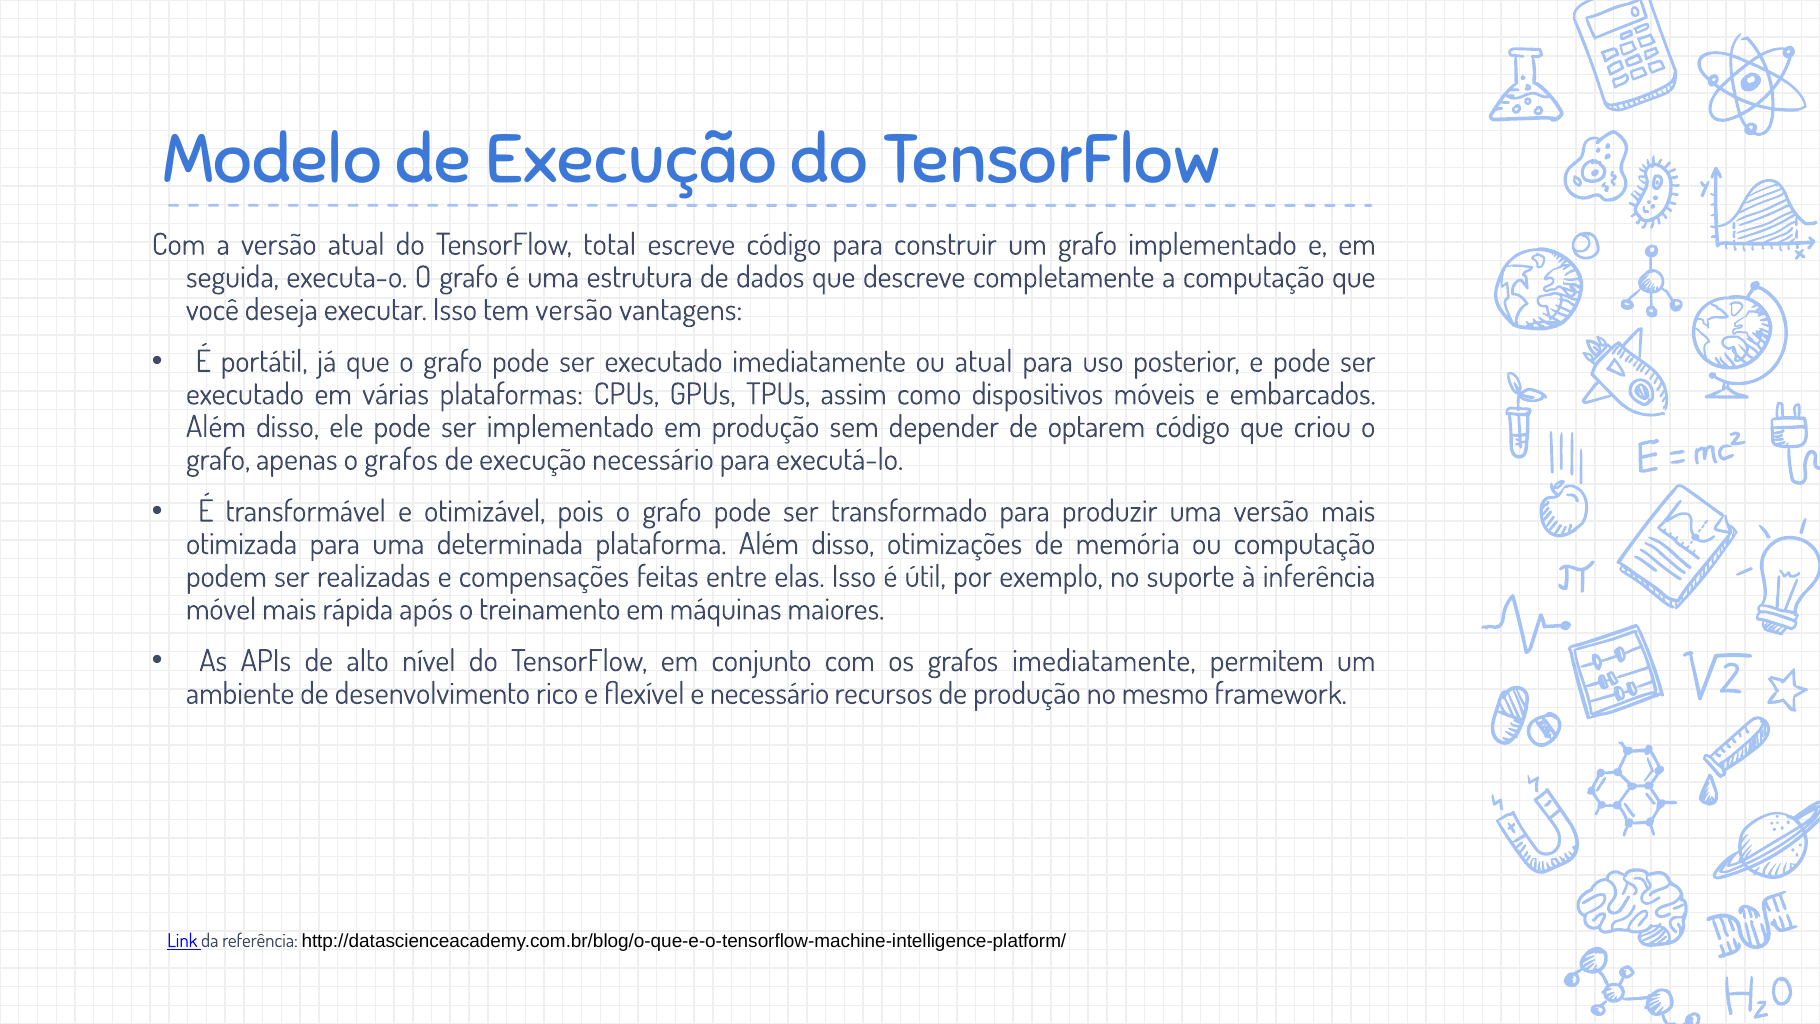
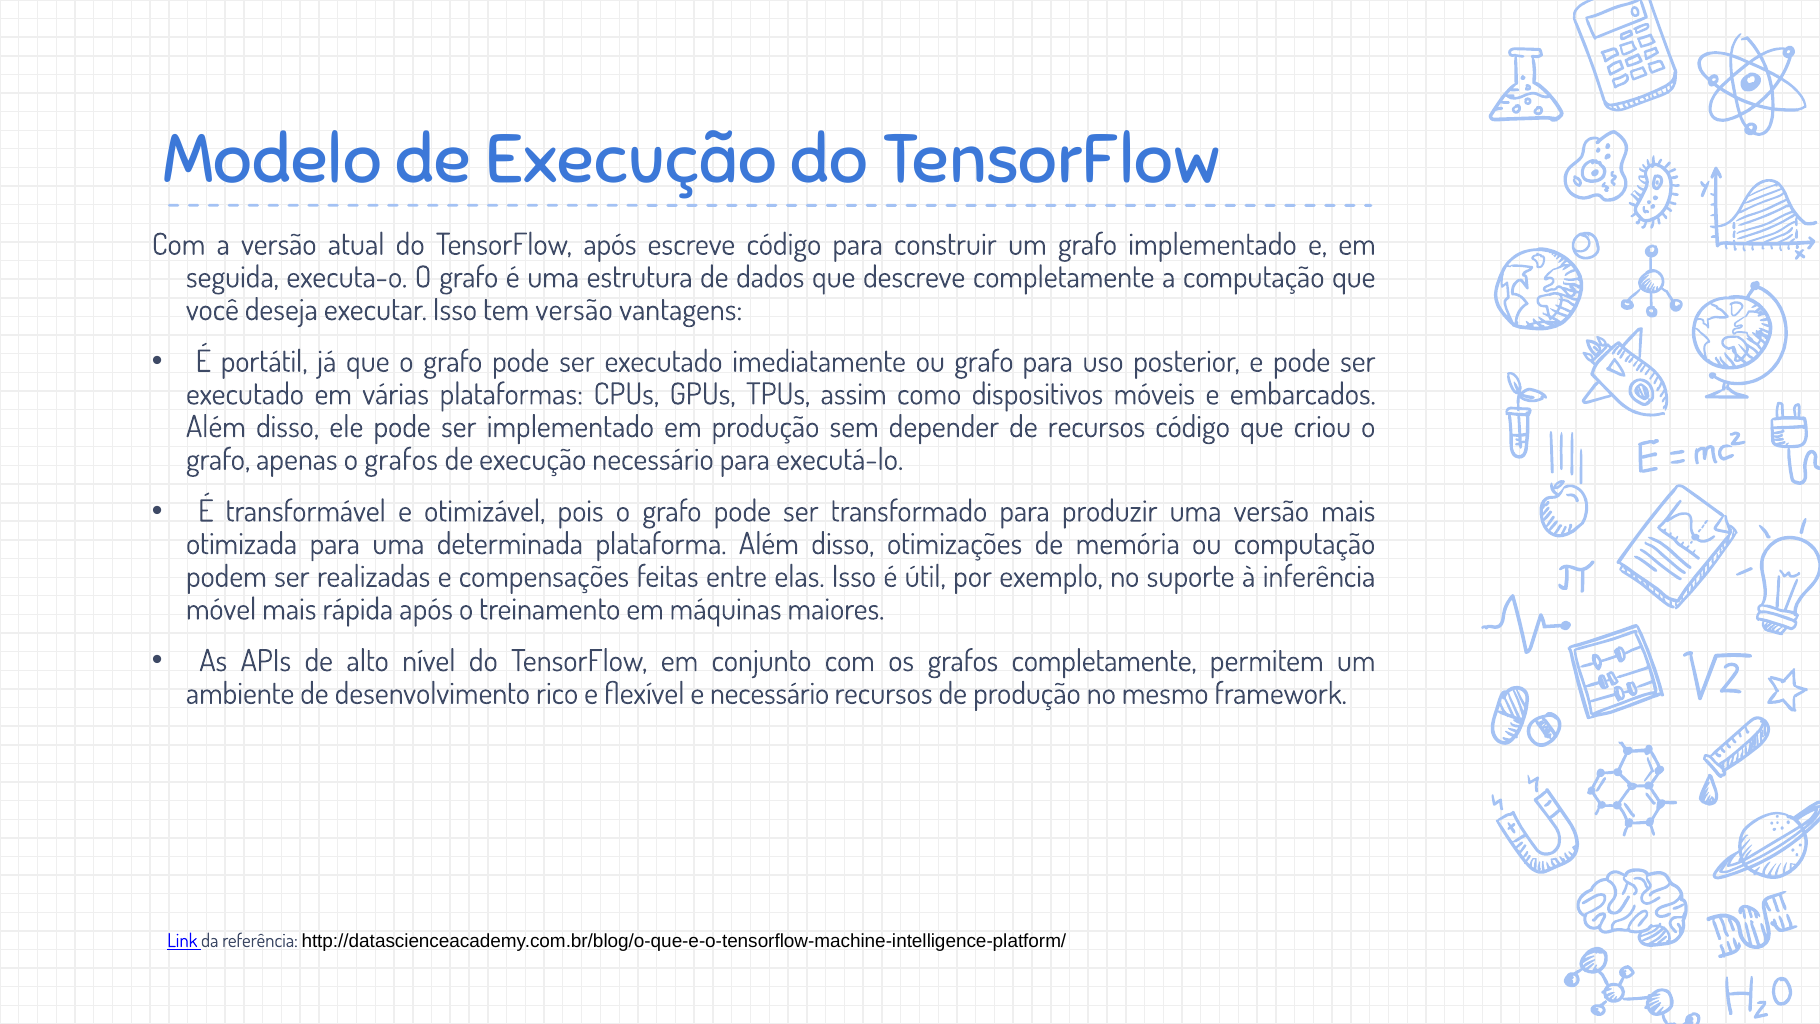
TensorFlow total: total -> após
ou atual: atual -> grafo
de optarem: optarem -> recursos
grafos imediatamente: imediatamente -> completamente
